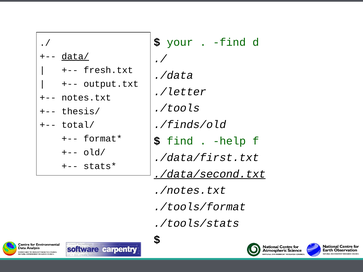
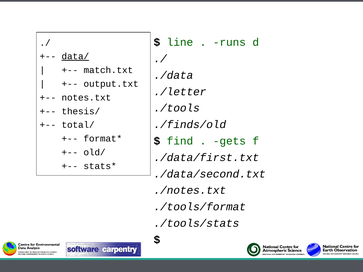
your: your -> line
find at (229, 42): find -> runs
fresh.txt: fresh.txt -> match.txt
help: help -> gets
./data/second.txt underline: present -> none
